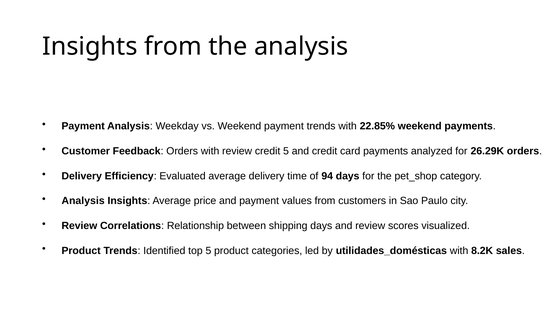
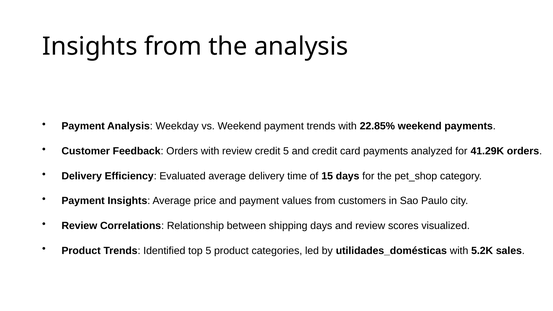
26.29K: 26.29K -> 41.29K
94: 94 -> 15
Analysis at (83, 201): Analysis -> Payment
8.2K: 8.2K -> 5.2K
